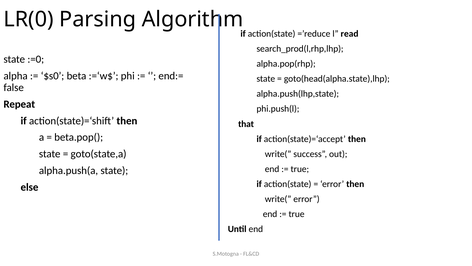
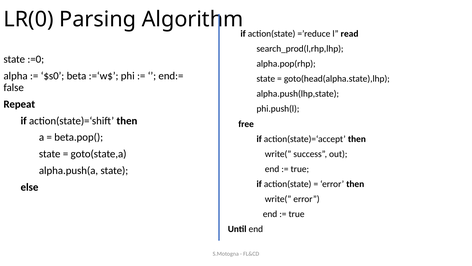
that: that -> free
